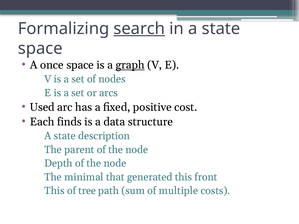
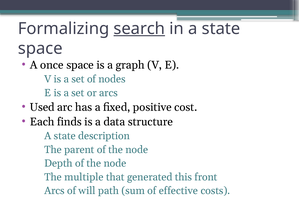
graph underline: present -> none
minimal: minimal -> multiple
This at (54, 191): This -> Arcs
tree: tree -> will
multiple: multiple -> effective
